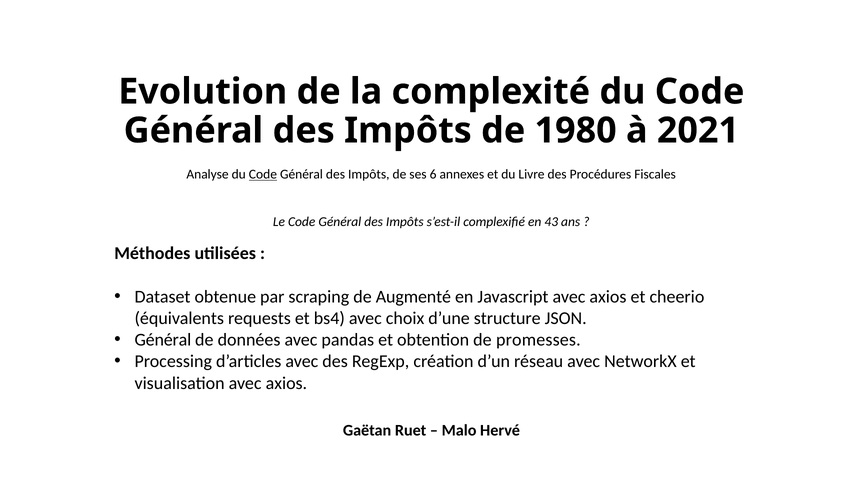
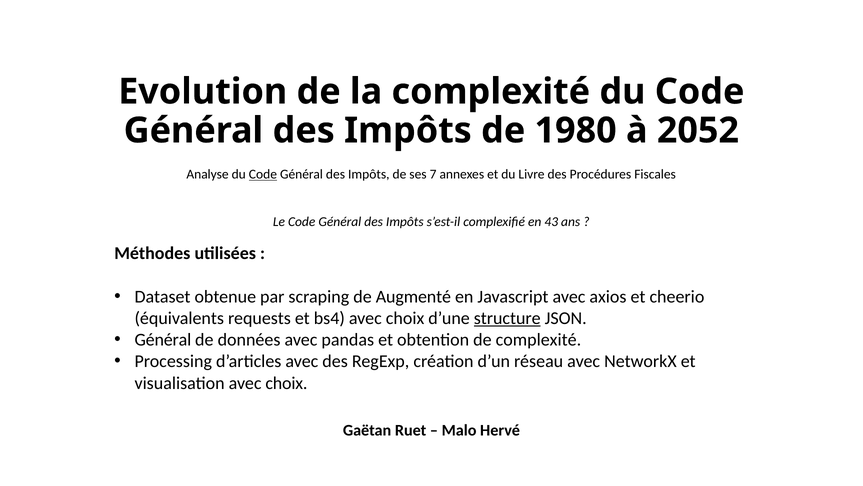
2021: 2021 -> 2052
6: 6 -> 7
structure underline: none -> present
de promesses: promesses -> complexité
visualisation avec axios: axios -> choix
